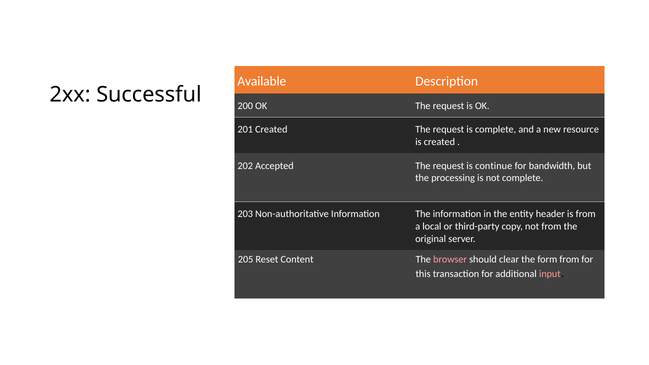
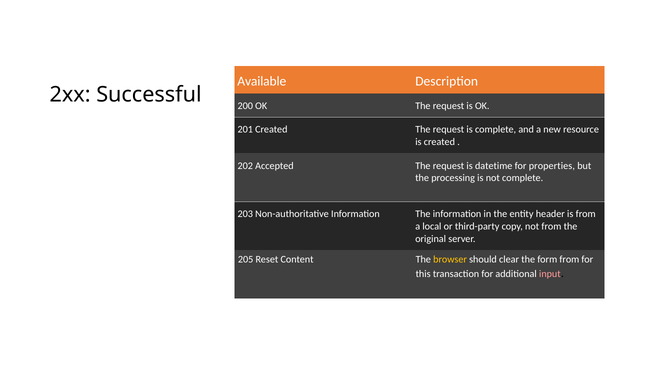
continue: continue -> datetime
bandwidth: bandwidth -> properties
browser colour: pink -> yellow
